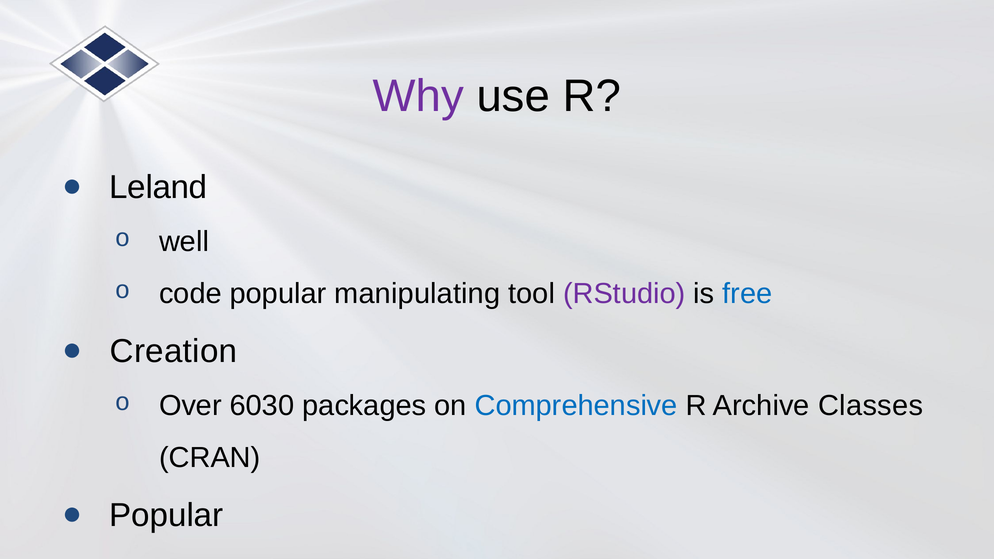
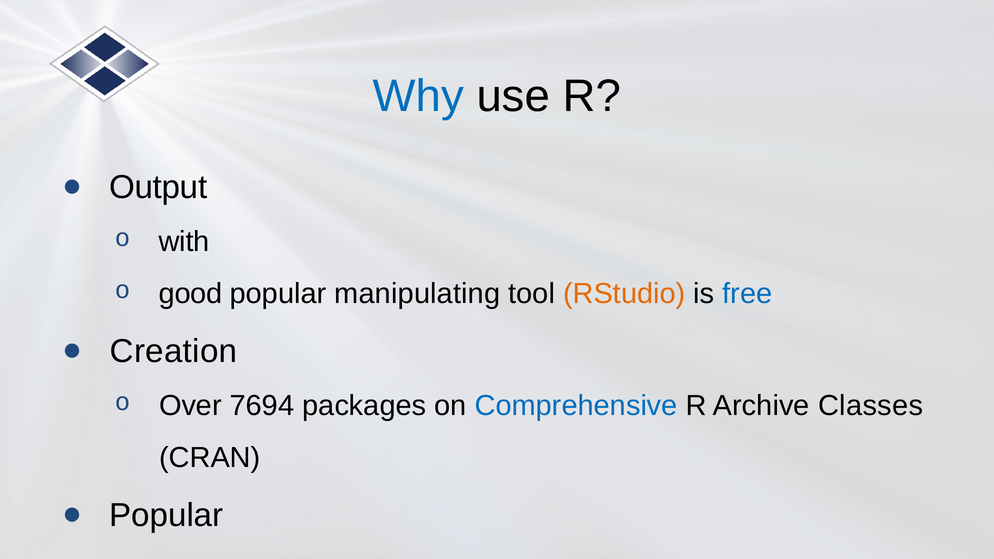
Why colour: purple -> blue
Leland: Leland -> Output
well: well -> with
code: code -> good
RStudio colour: purple -> orange
6030: 6030 -> 7694
